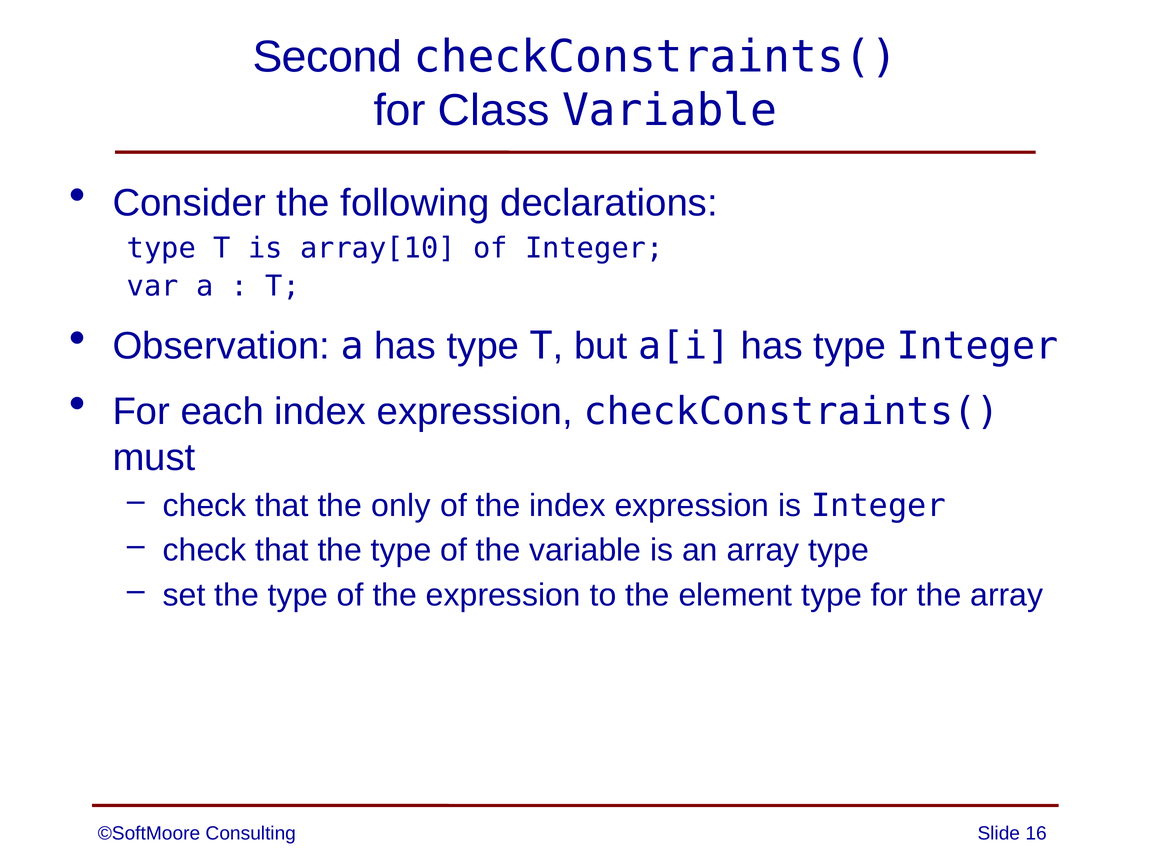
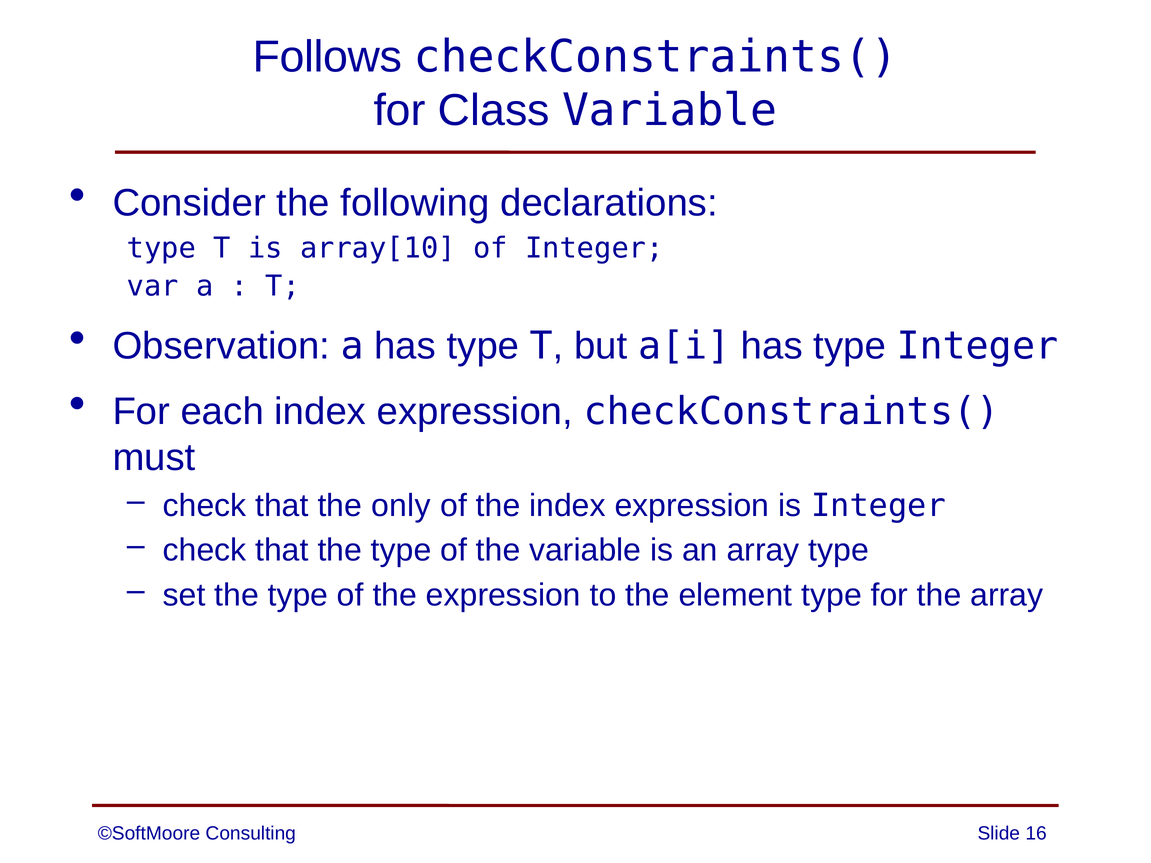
Second: Second -> Follows
